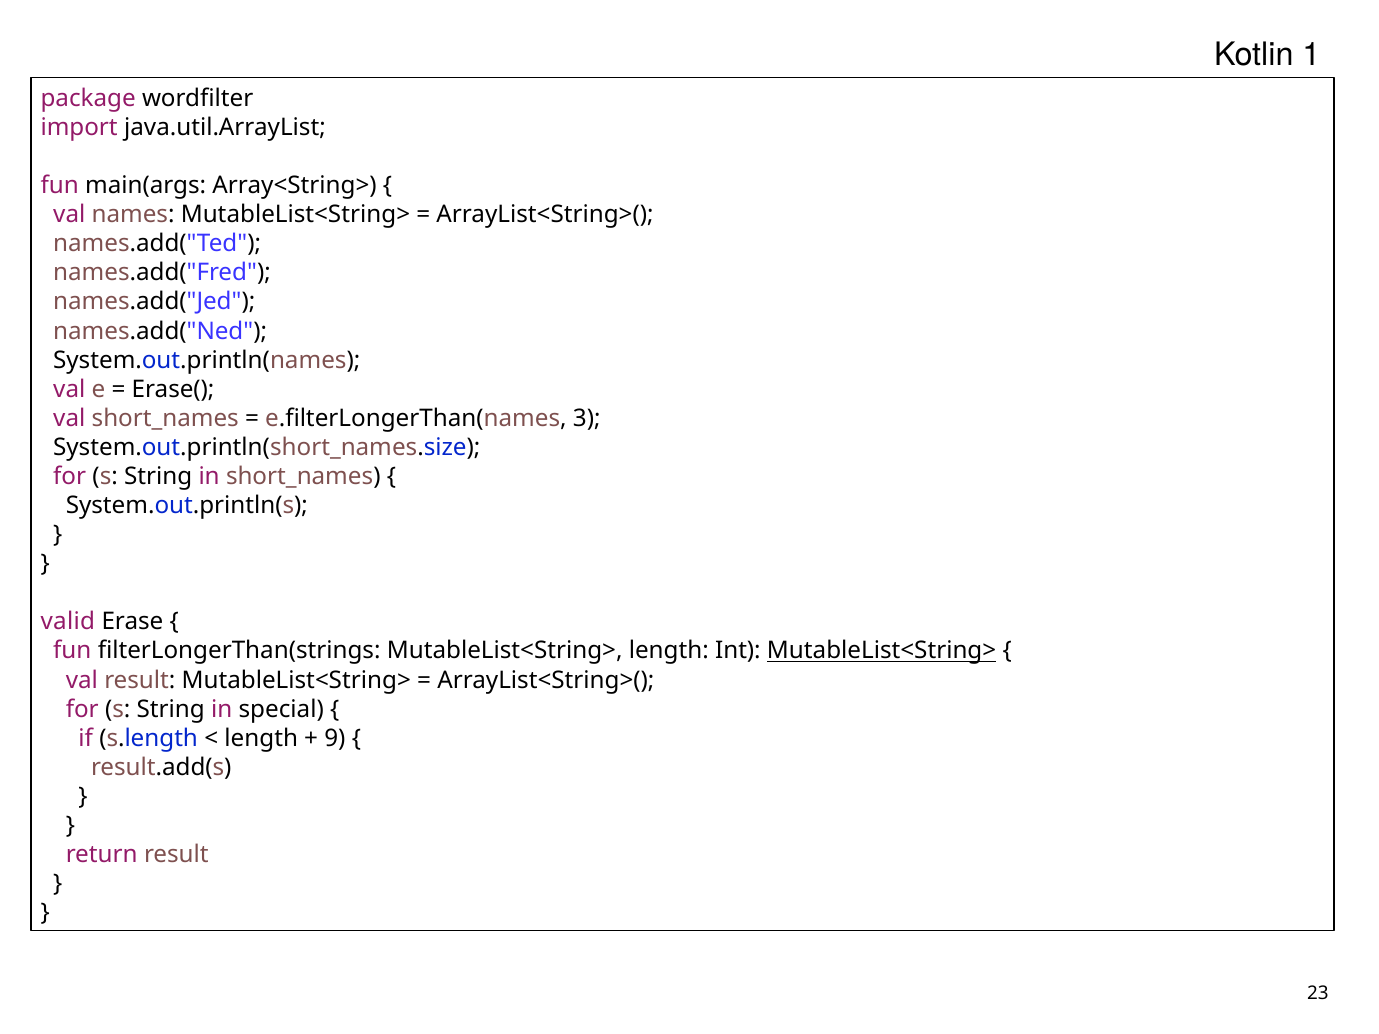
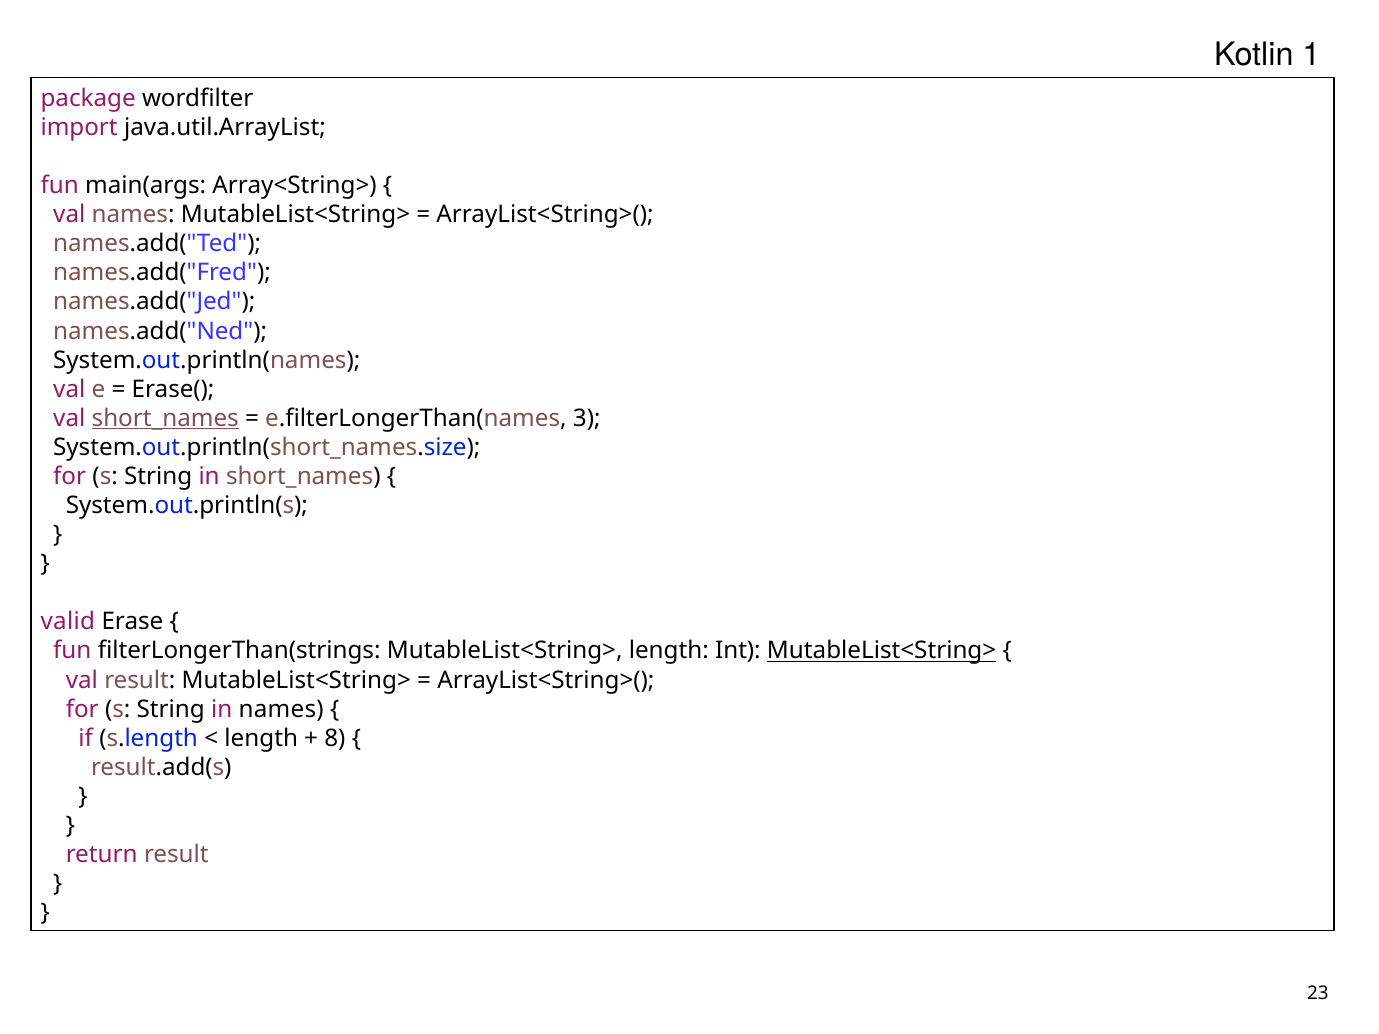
short_names at (165, 418) underline: none -> present
in special: special -> names
9: 9 -> 8
